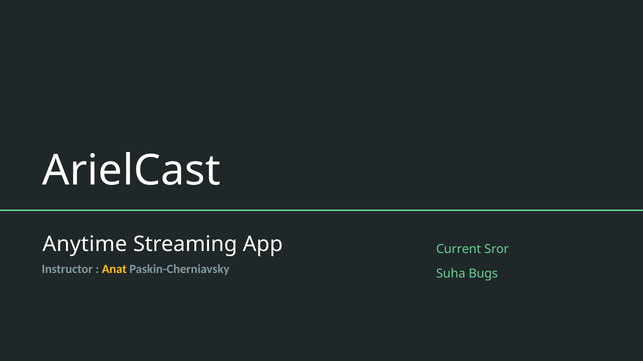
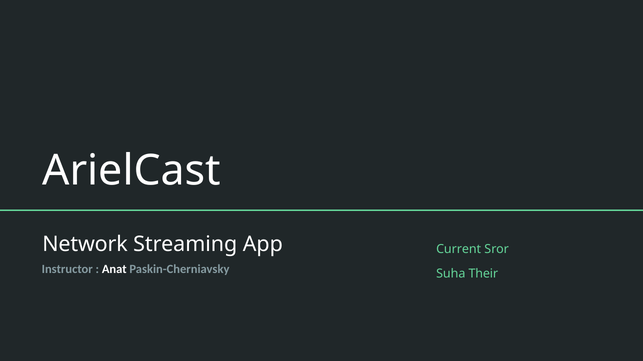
Anytime: Anytime -> Network
Anat colour: yellow -> white
Bugs: Bugs -> Their
